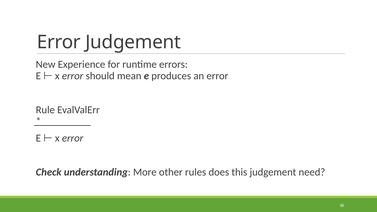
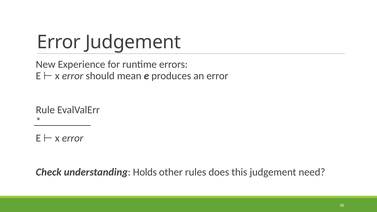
More: More -> Holds
